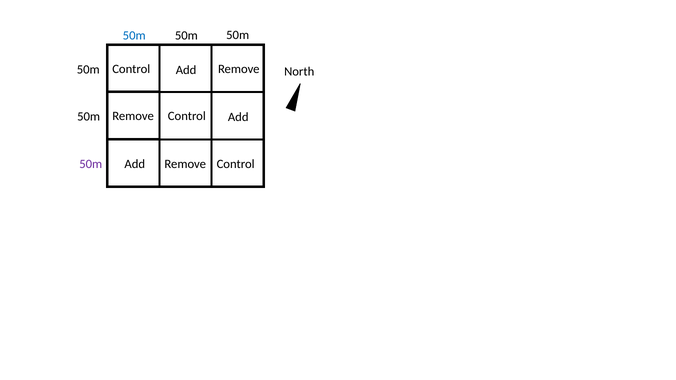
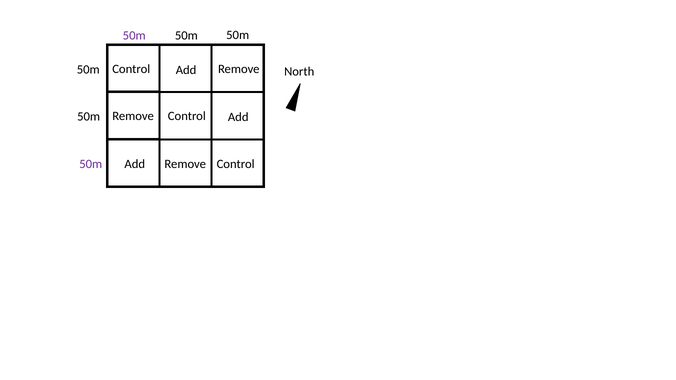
50m at (134, 36) colour: blue -> purple
